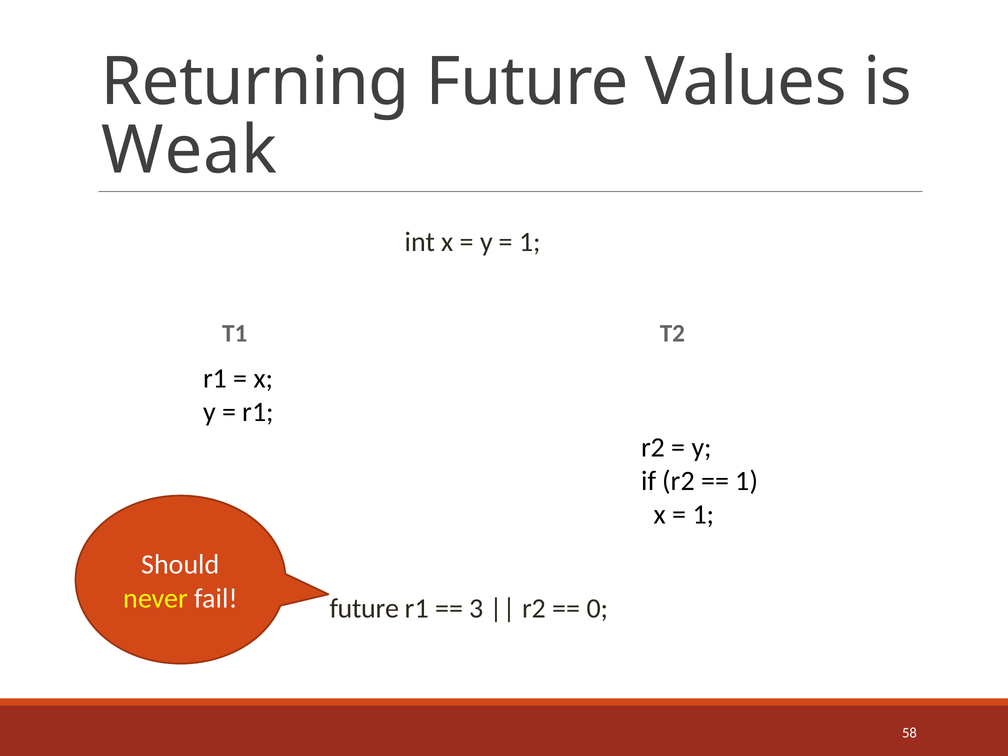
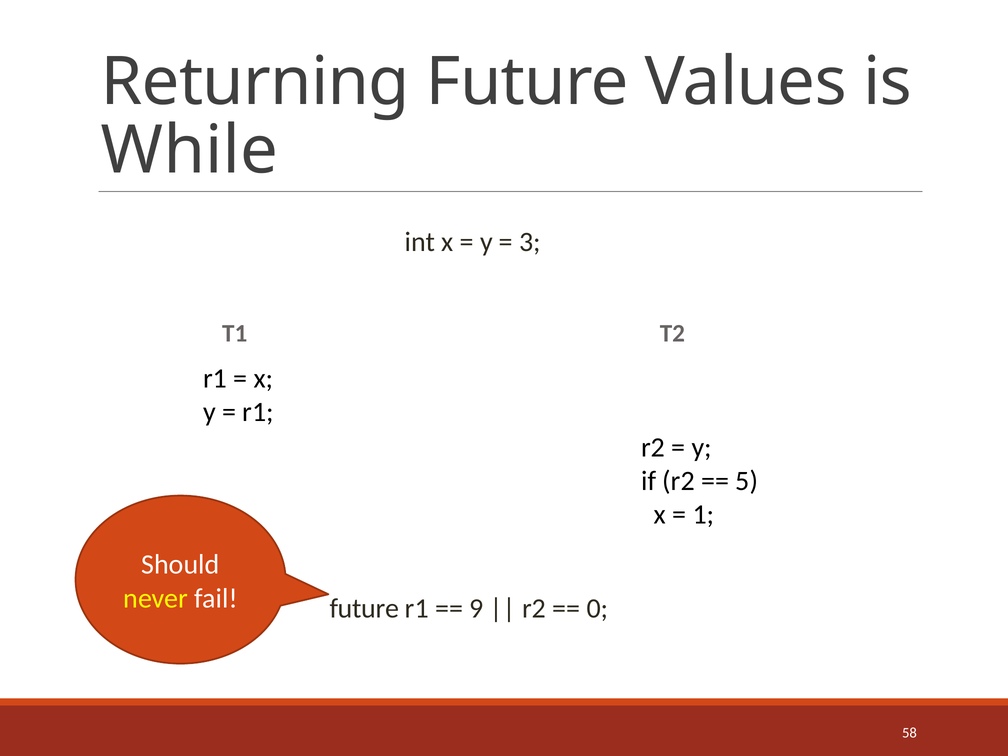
Weak: Weak -> While
1 at (530, 242): 1 -> 3
1 at (747, 481): 1 -> 5
3: 3 -> 9
